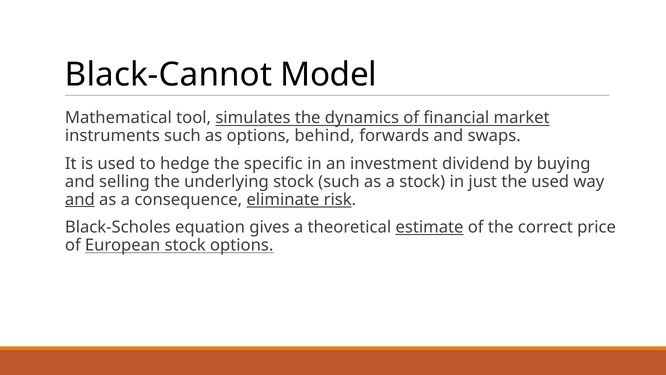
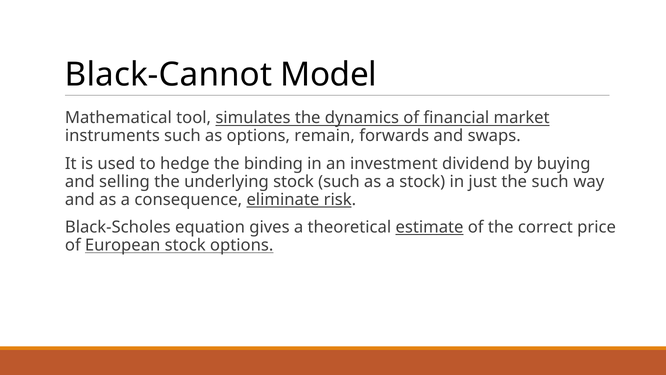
behind: behind -> remain
specific: specific -> binding
the used: used -> such
and at (80, 199) underline: present -> none
